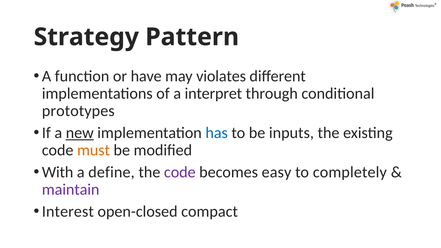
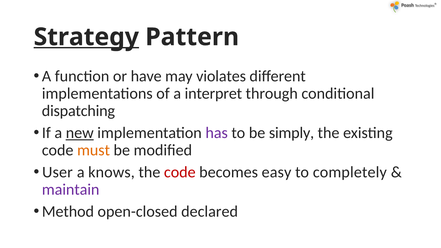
Strategy underline: none -> present
prototypes: prototypes -> dispatching
has colour: blue -> purple
inputs: inputs -> simply
With: With -> User
define: define -> knows
code at (180, 172) colour: purple -> red
Interest: Interest -> Method
compact: compact -> declared
